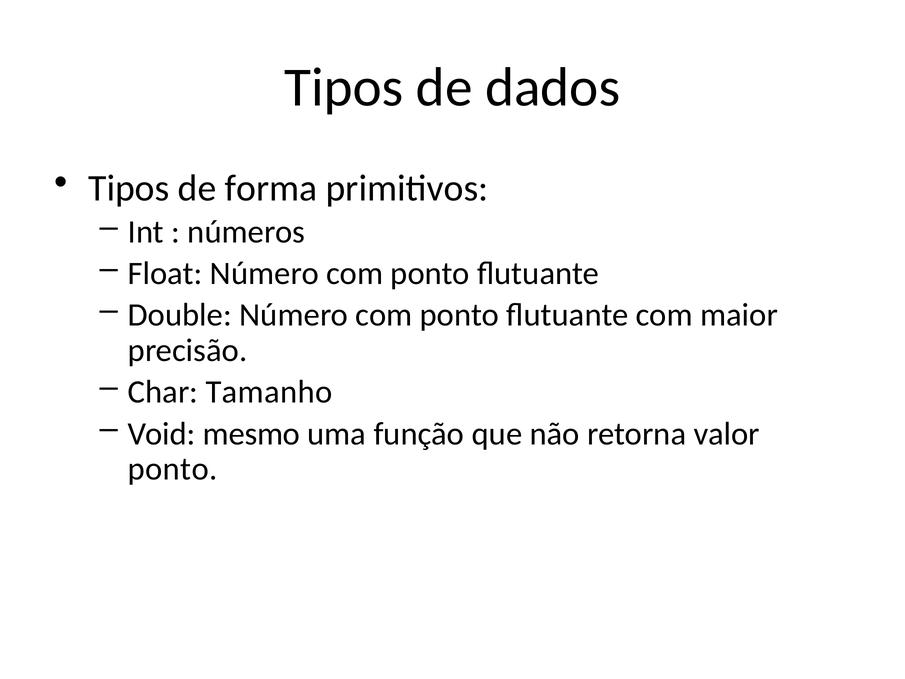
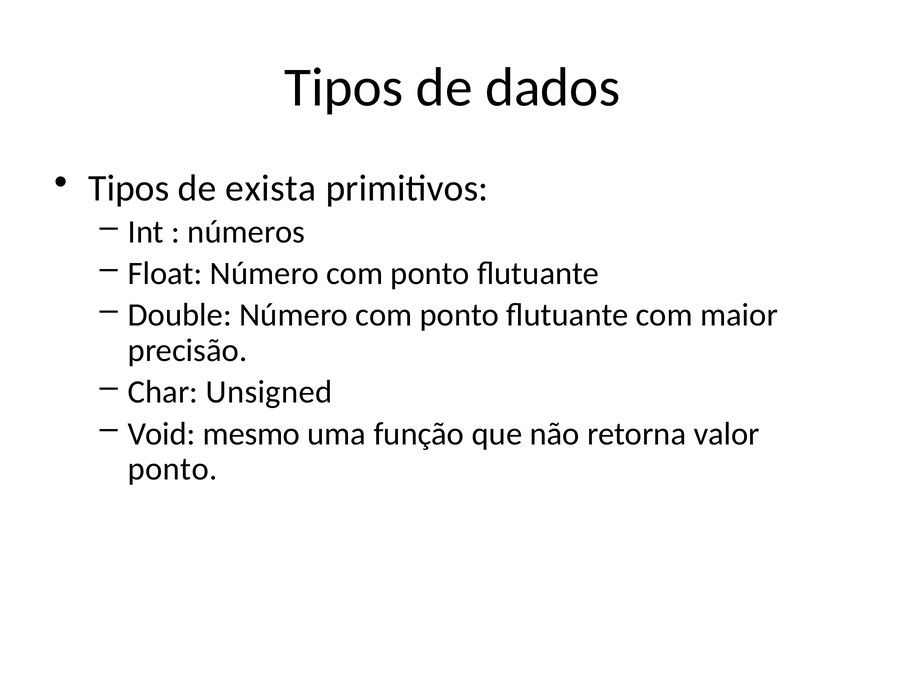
forma: forma -> exista
Tamanho: Tamanho -> Unsigned
